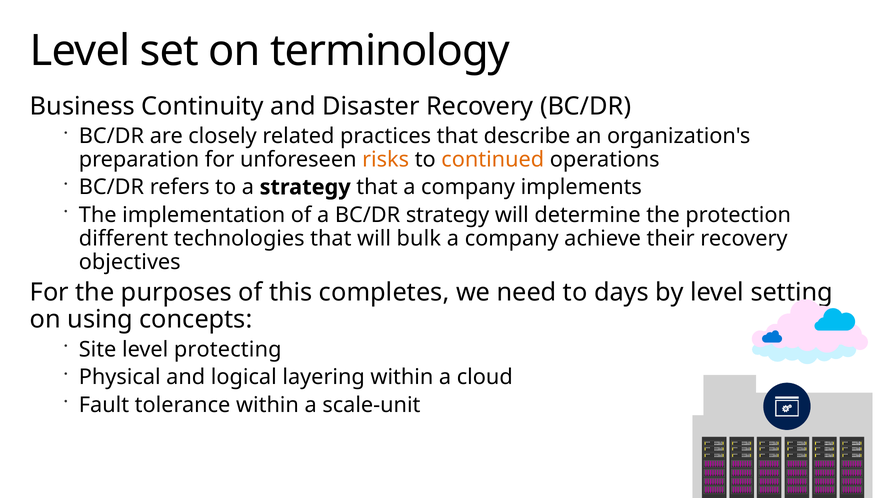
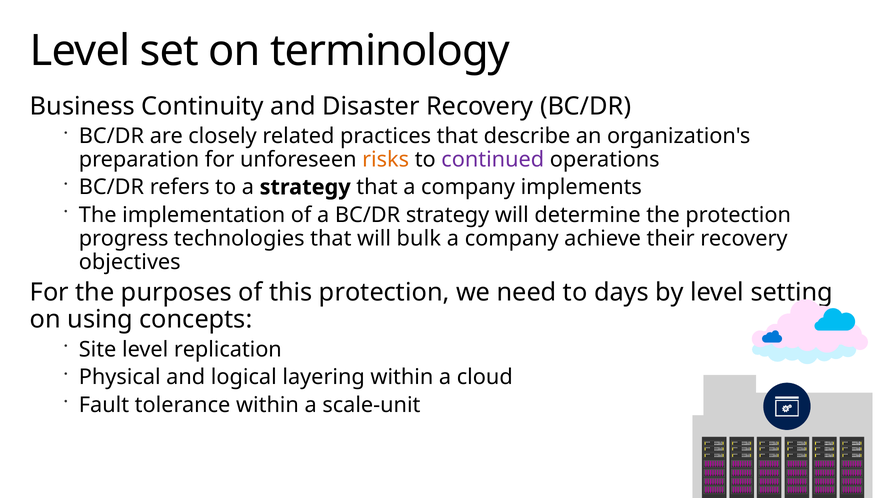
continued colour: orange -> purple
different: different -> progress
this completes: completes -> protection
protecting: protecting -> replication
